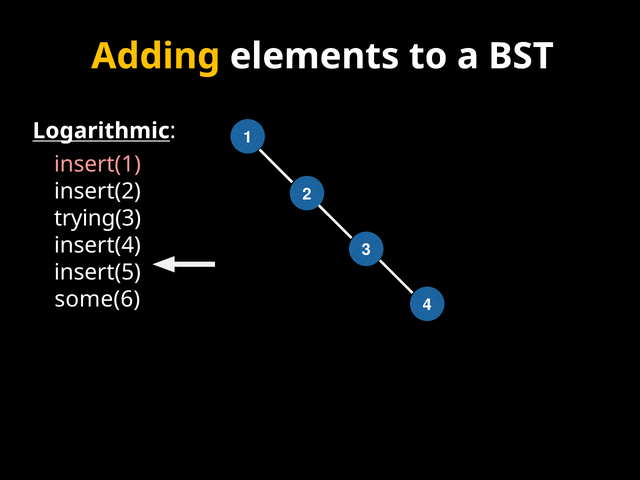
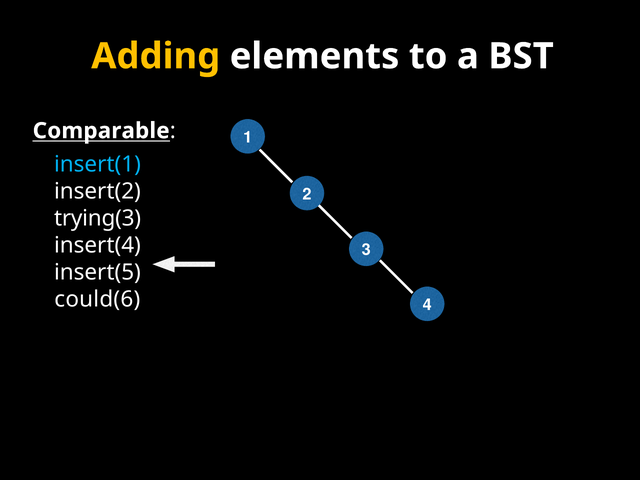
Logarithmic: Logarithmic -> Comparable
insert(1 colour: pink -> light blue
some(6: some(6 -> could(6
